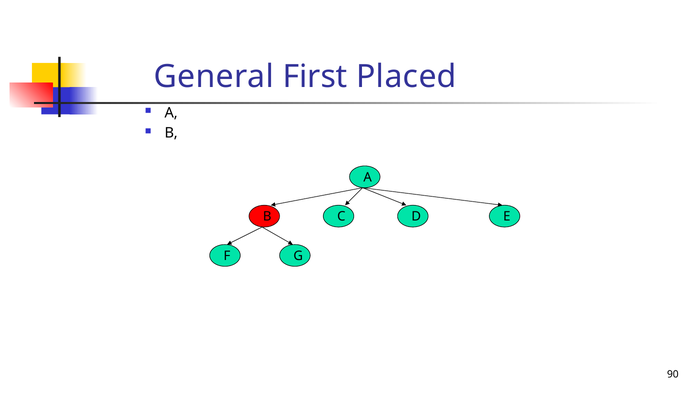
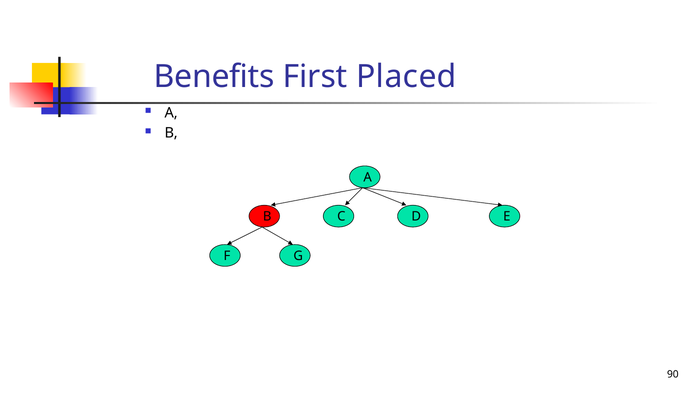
General: General -> Benefits
